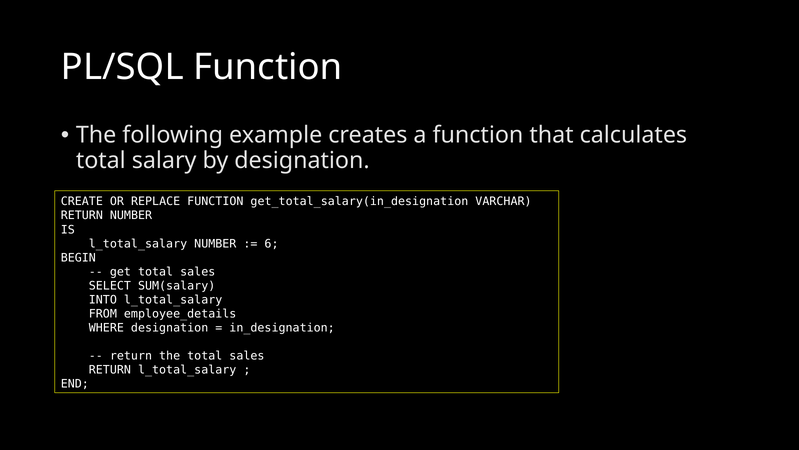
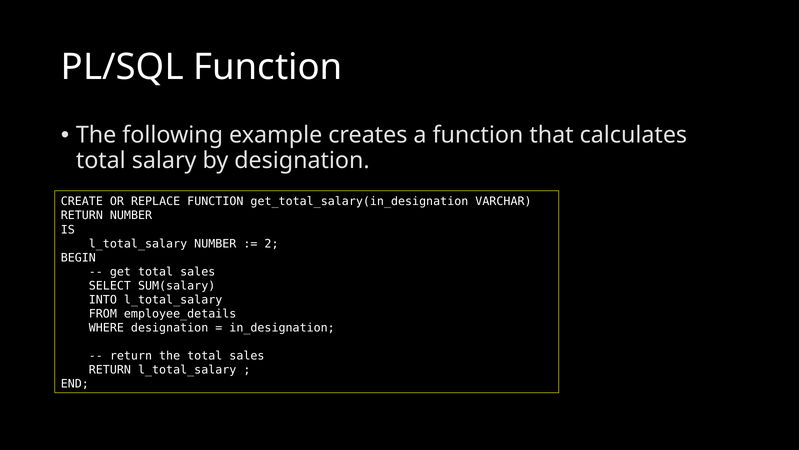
6: 6 -> 2
